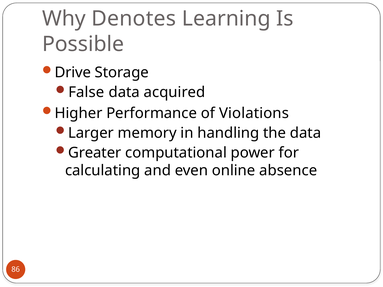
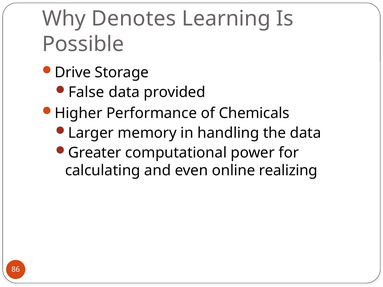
acquired: acquired -> provided
Violations: Violations -> Chemicals
absence: absence -> realizing
